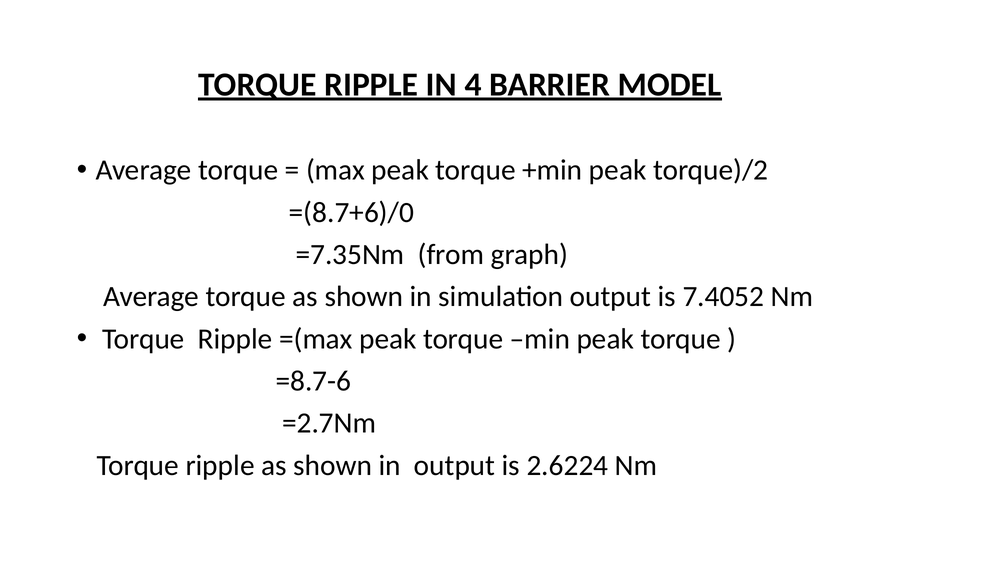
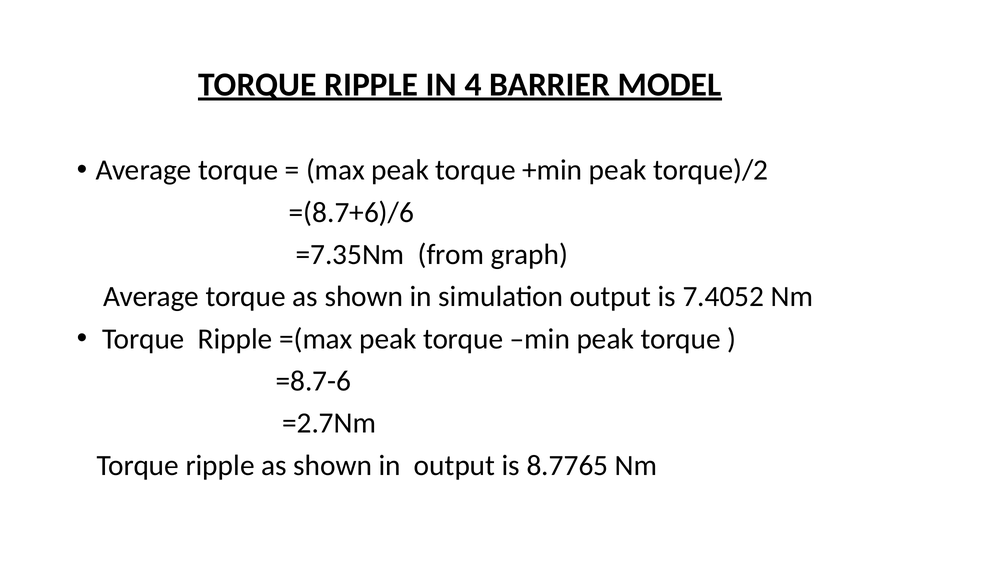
=(8.7+6)/0: =(8.7+6)/0 -> =(8.7+6)/6
2.6224: 2.6224 -> 8.7765
